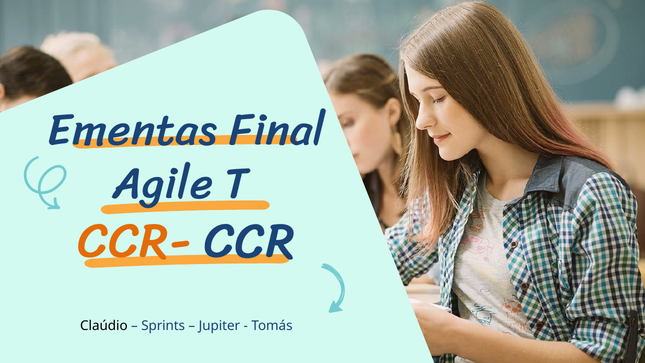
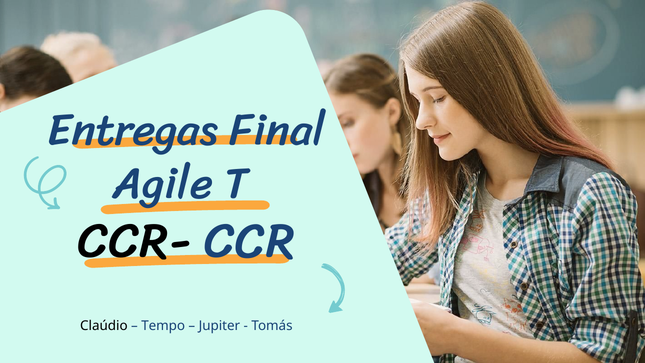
Ementas: Ementas -> Entregas
CCR- colour: orange -> black
Sprints: Sprints -> Tempo
